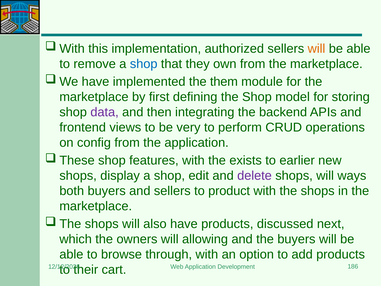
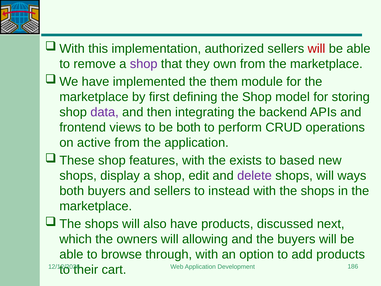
will at (316, 49) colour: orange -> red
shop at (144, 64) colour: blue -> purple
be very: very -> both
config: config -> active
earlier: earlier -> based
product: product -> instead
